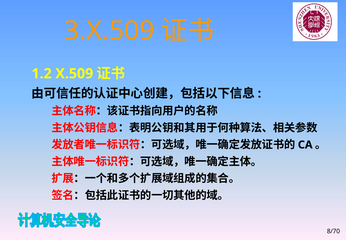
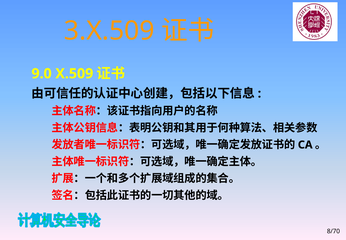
1.2: 1.2 -> 9.0
